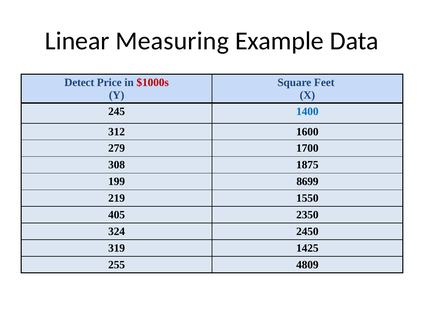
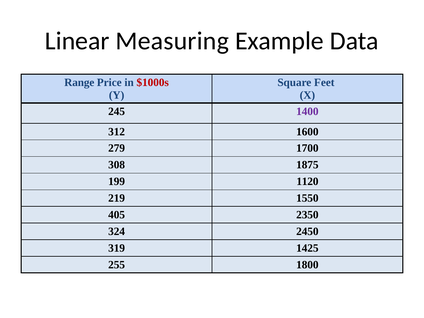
Detect: Detect -> Range
1400 colour: blue -> purple
8699: 8699 -> 1120
4809: 4809 -> 1800
